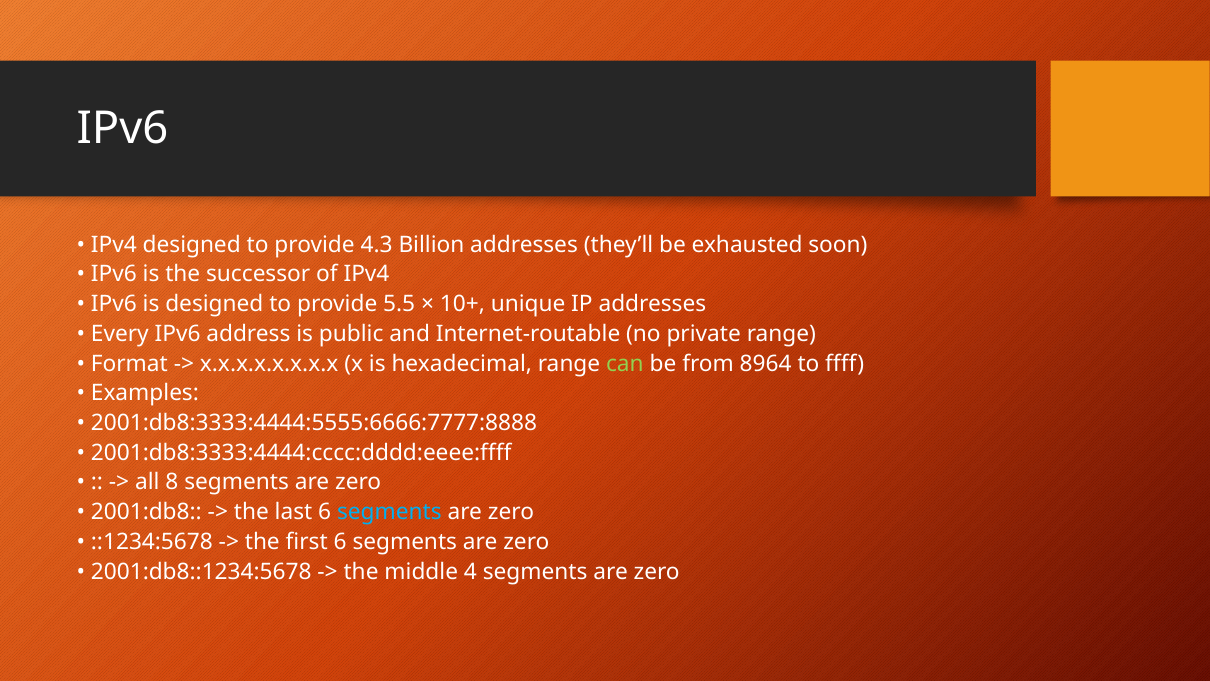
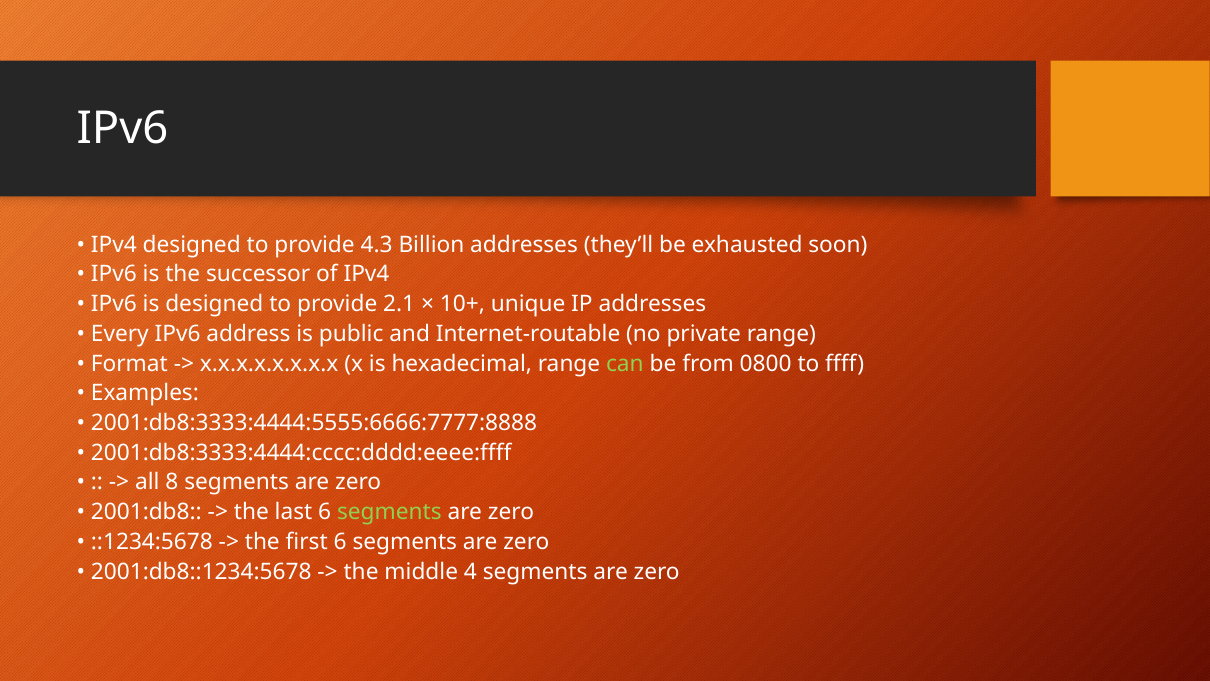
5.5: 5.5 -> 2.1
8964: 8964 -> 0800
segments at (389, 512) colour: light blue -> light green
